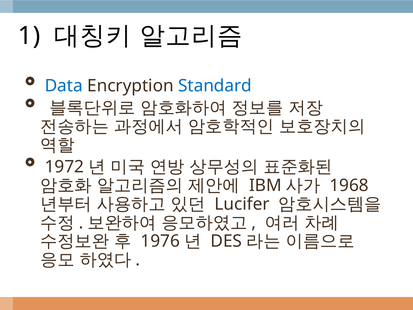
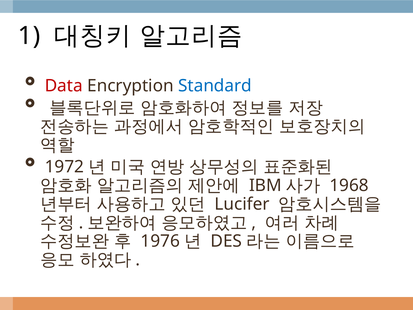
Data colour: blue -> red
